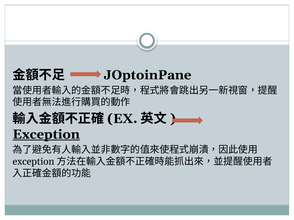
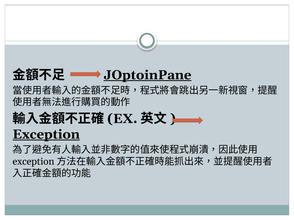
JOptoinPane underline: none -> present
